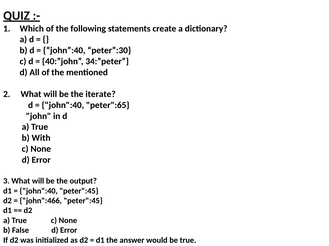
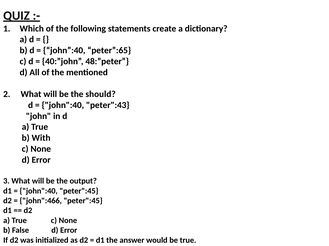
peter”:30: peter”:30 -> peter”:65
34:”peter: 34:”peter -> 48:”peter
iterate: iterate -> should
peter":65: peter":65 -> peter":43
